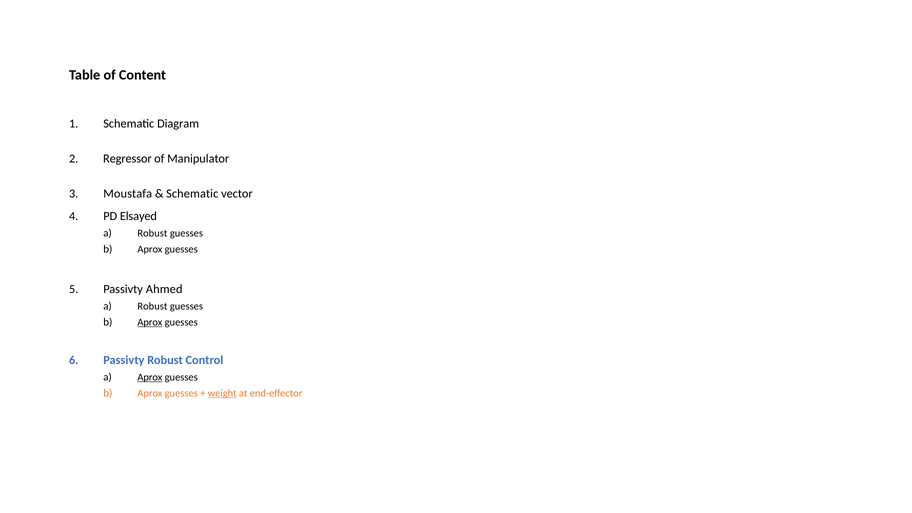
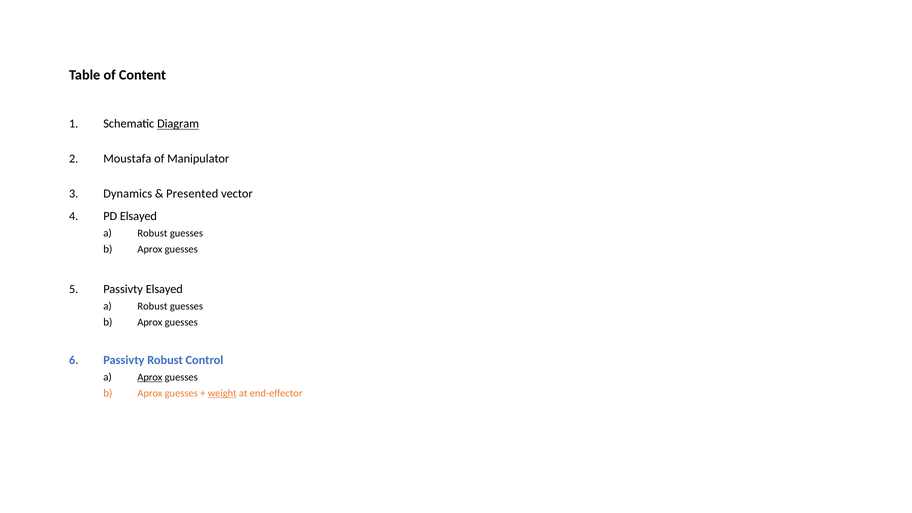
Diagram underline: none -> present
Regressor: Regressor -> Moustafa
Moustafa: Moustafa -> Dynamics
Schematic at (192, 193): Schematic -> Presented
Passivty Ahmed: Ahmed -> Elsayed
Aprox at (150, 322) underline: present -> none
